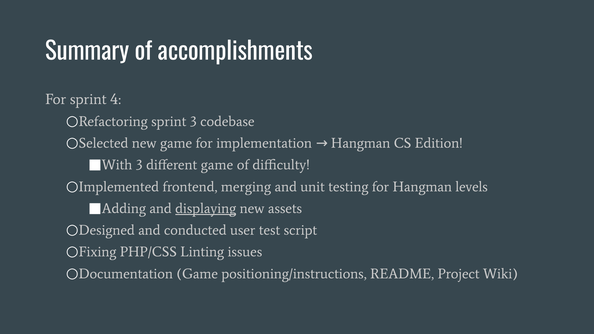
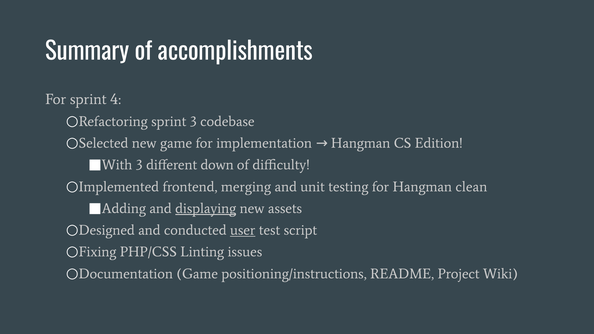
different game: game -> down
levels: levels -> clean
user underline: none -> present
